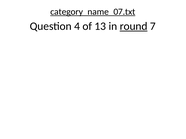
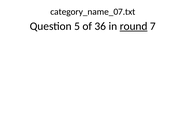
category_name_07.txt underline: present -> none
4: 4 -> 5
13: 13 -> 36
